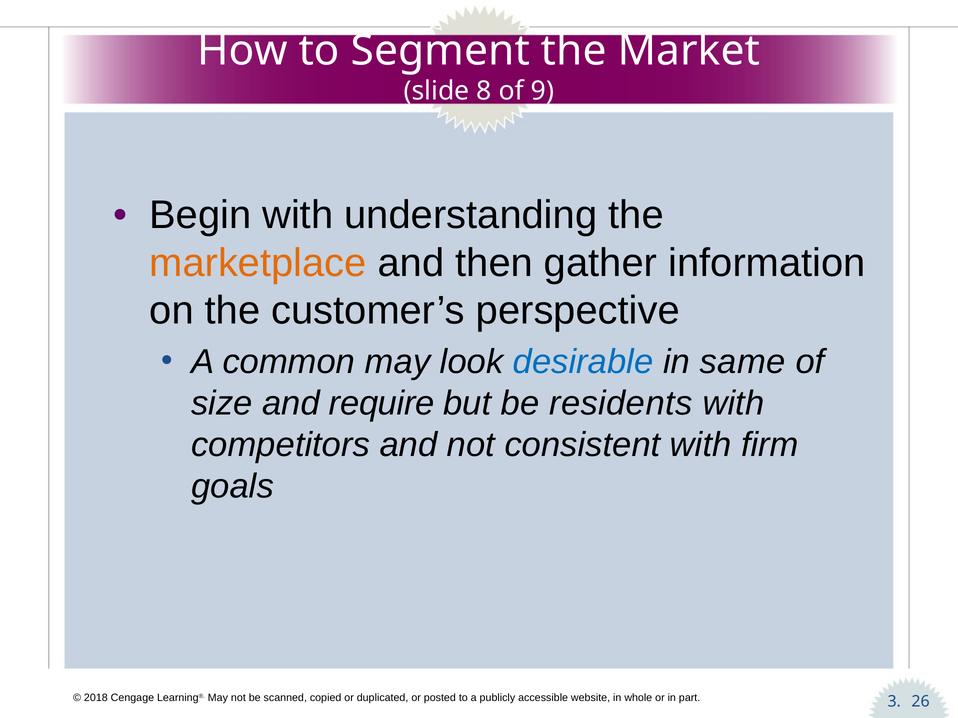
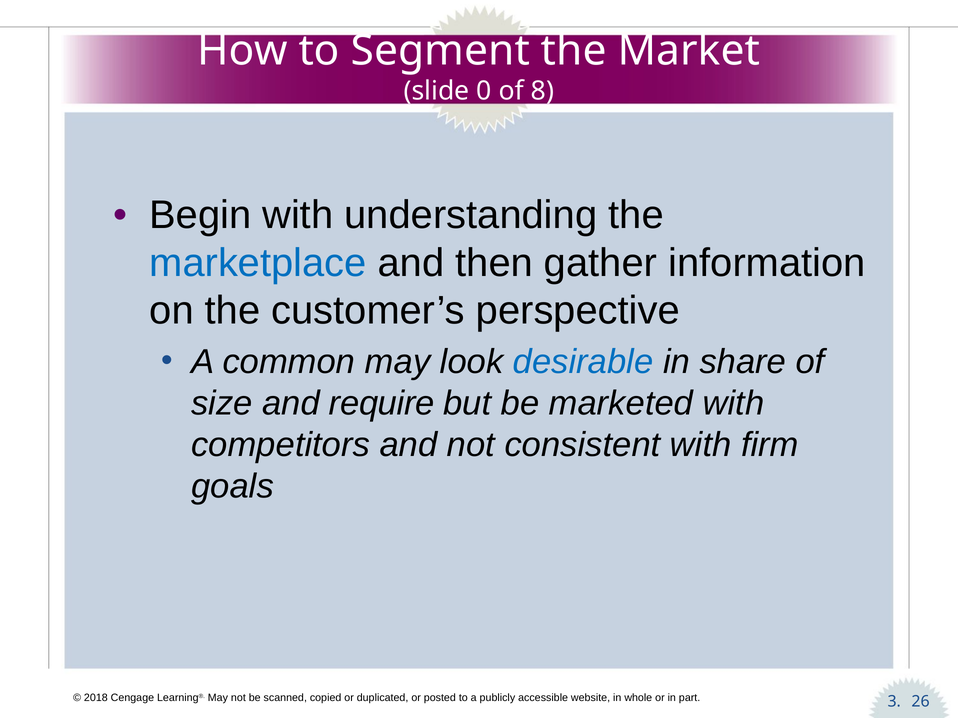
8: 8 -> 0
9: 9 -> 8
marketplace colour: orange -> blue
same: same -> share
residents: residents -> marketed
